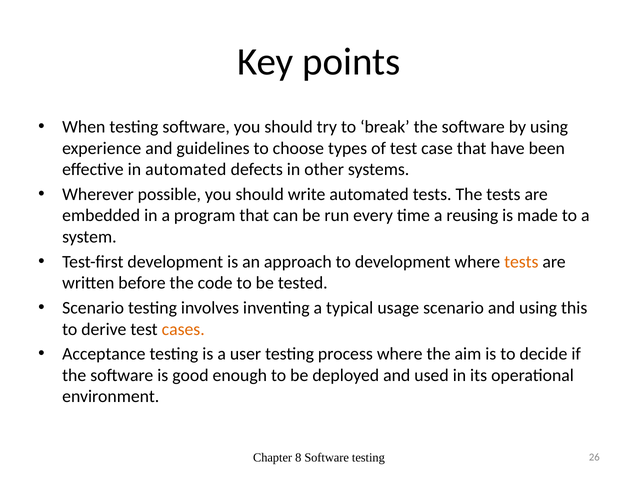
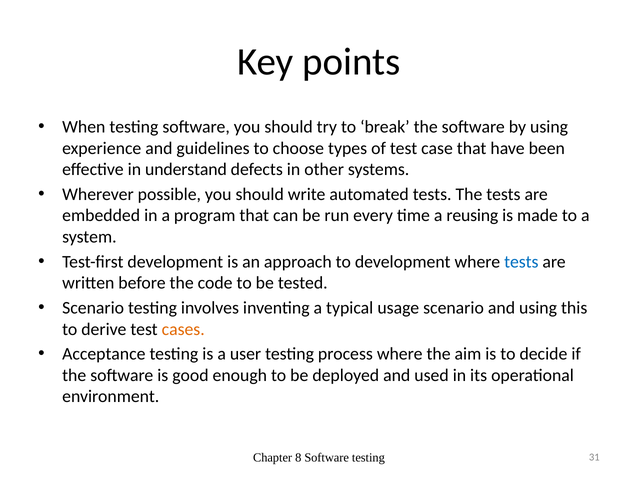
in automated: automated -> understand
tests at (521, 261) colour: orange -> blue
26: 26 -> 31
